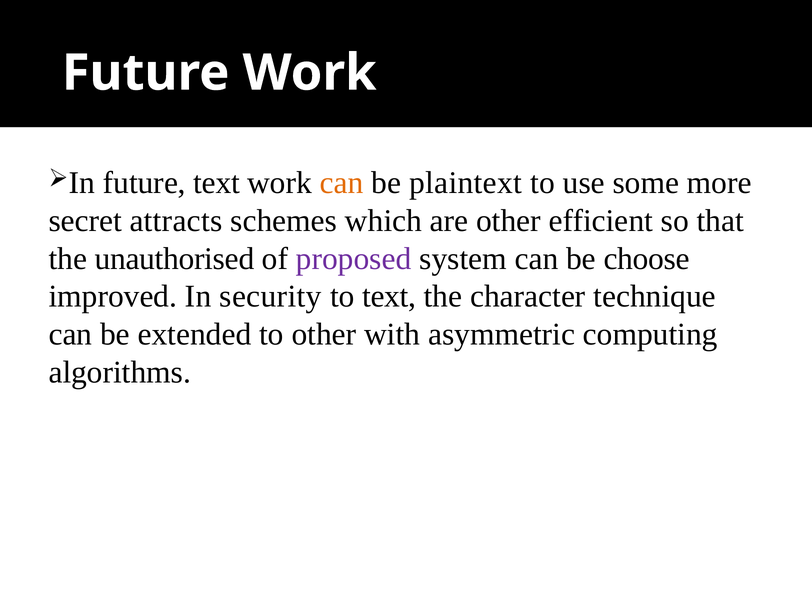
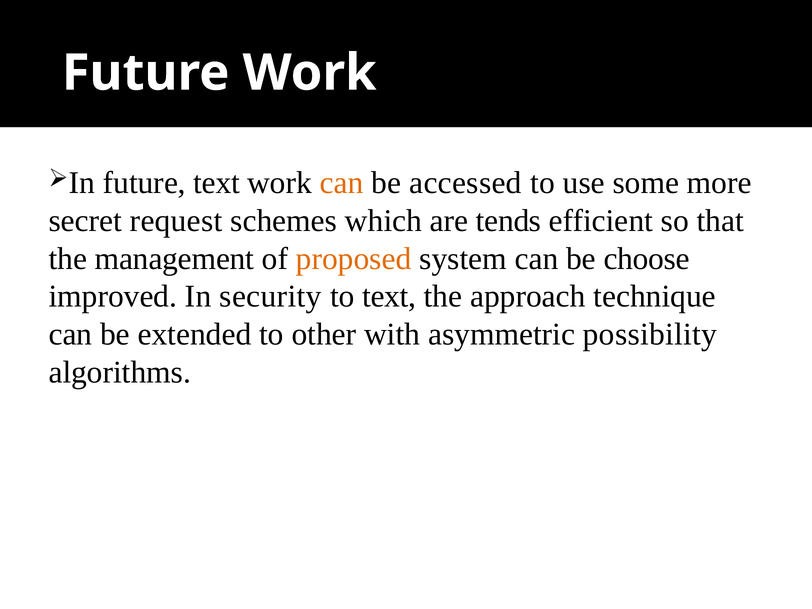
plaintext: plaintext -> accessed
attracts: attracts -> request
are other: other -> tends
unauthorised: unauthorised -> management
proposed colour: purple -> orange
character: character -> approach
computing: computing -> possibility
